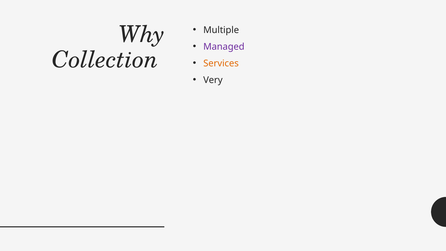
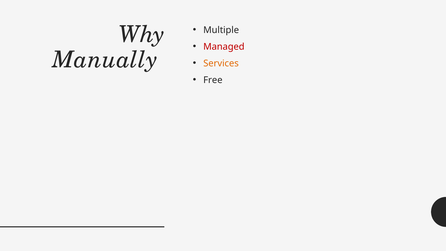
Managed colour: purple -> red
Collection: Collection -> Manually
Very: Very -> Free
